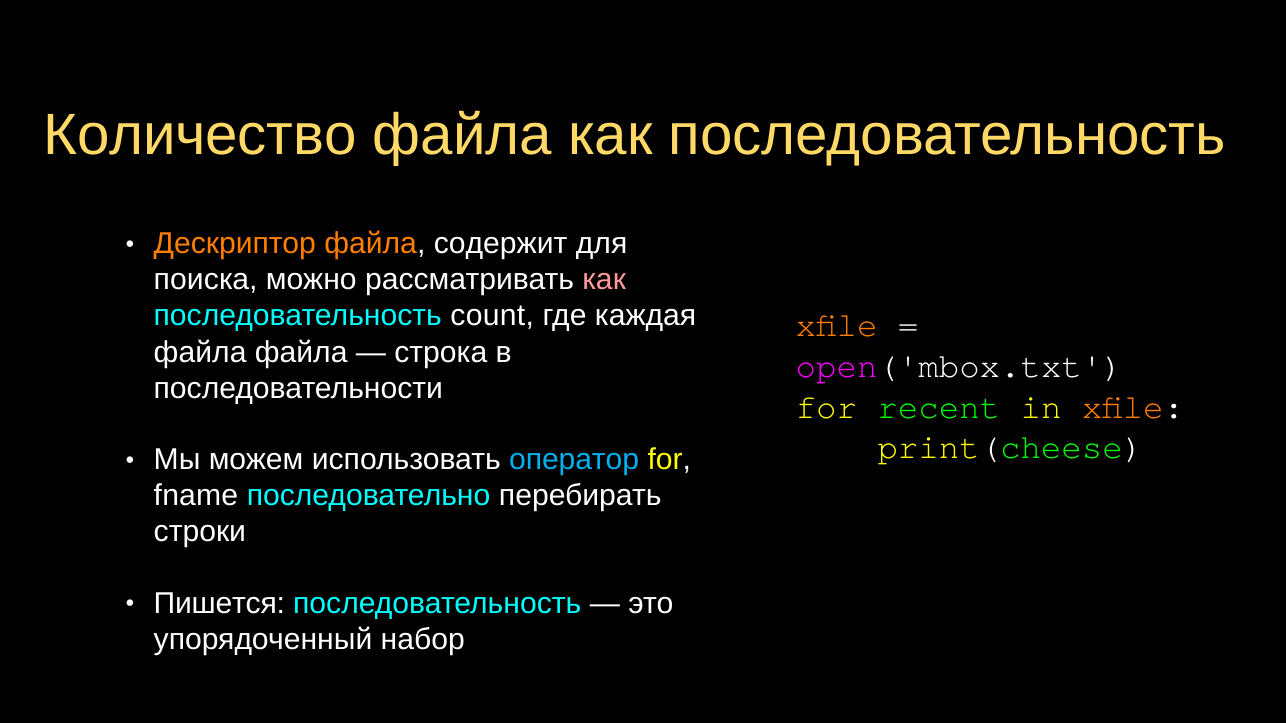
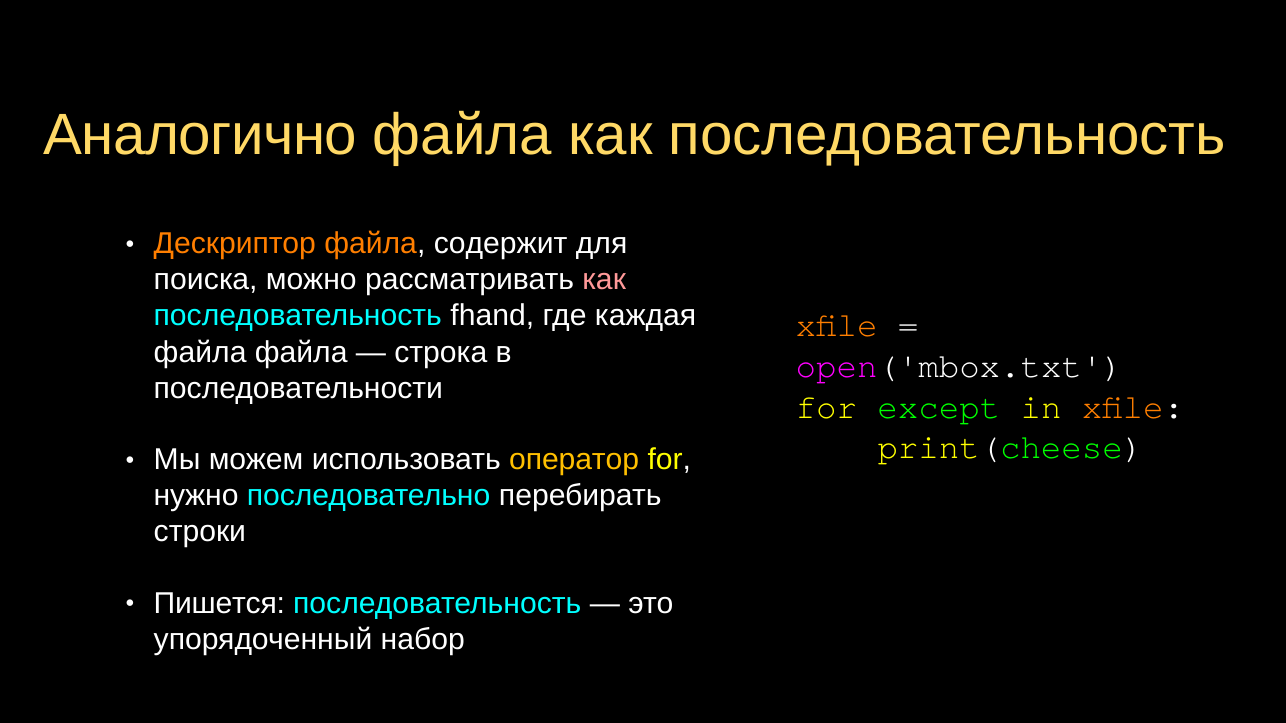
Количество: Количество -> Аналогично
count: count -> fhand
recent: recent -> except
оператор colour: light blue -> yellow
fname: fname -> нужно
